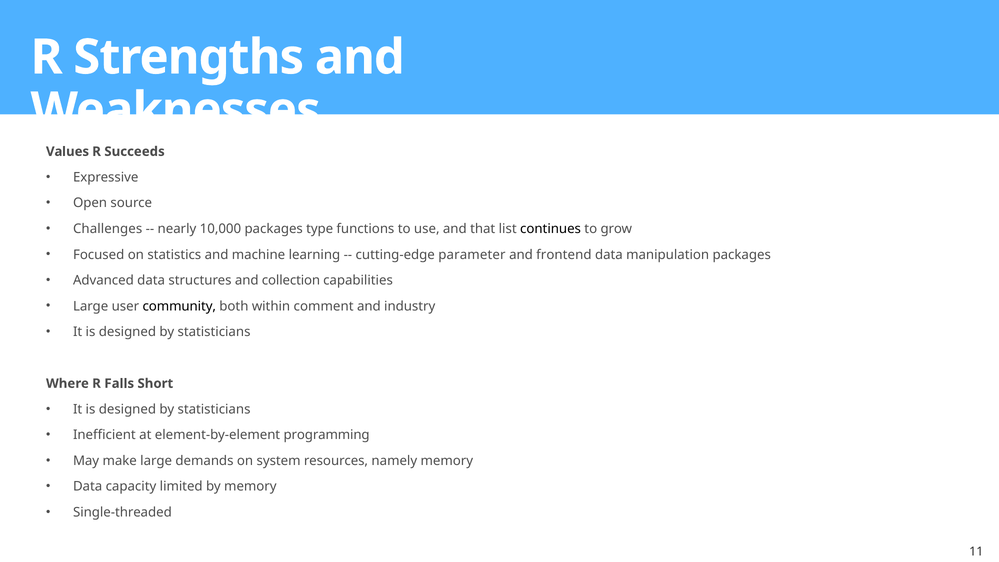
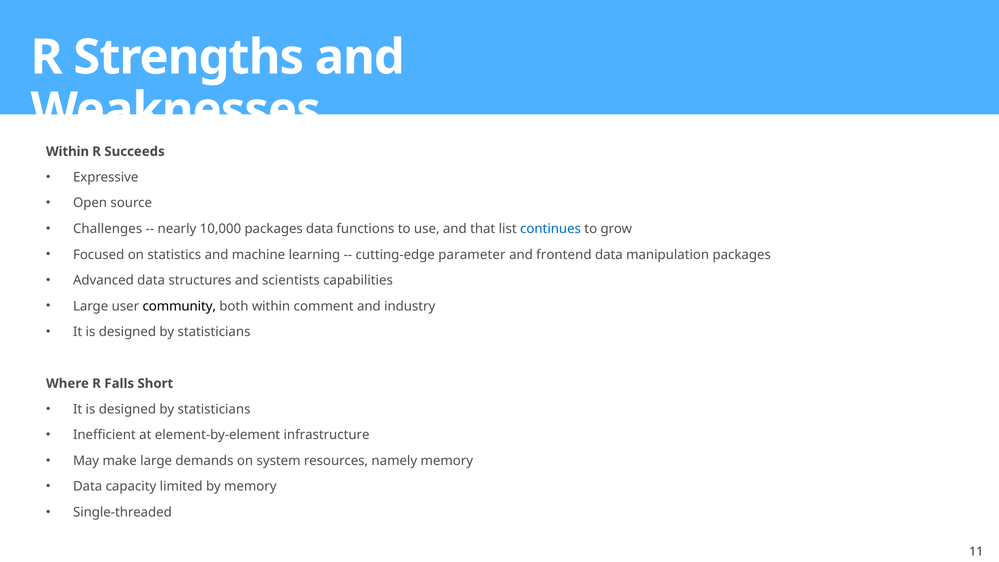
Values at (67, 151): Values -> Within
packages type: type -> data
continues colour: black -> blue
collection: collection -> scientists
programming: programming -> infrastructure
